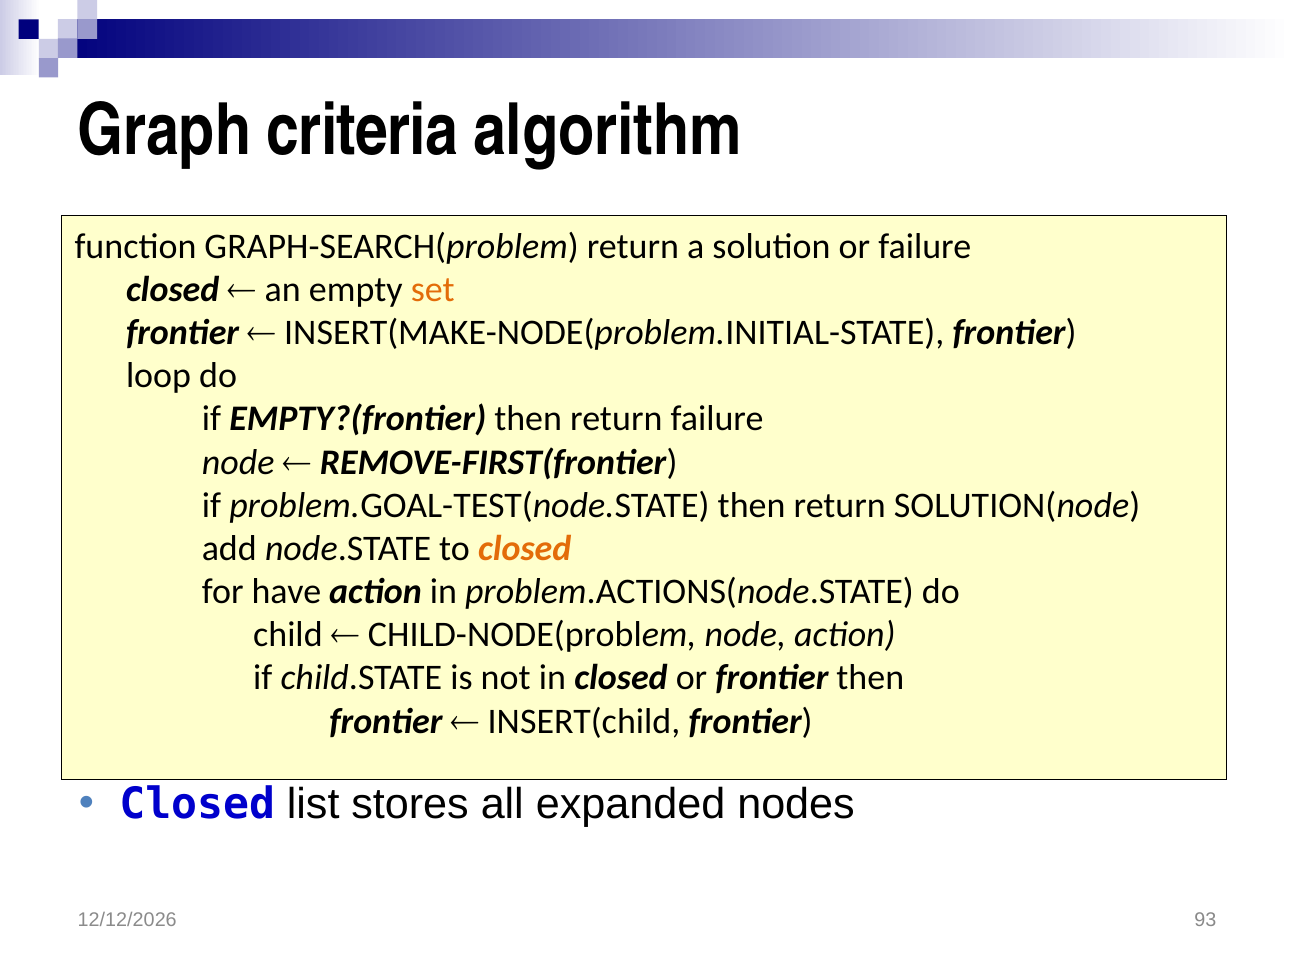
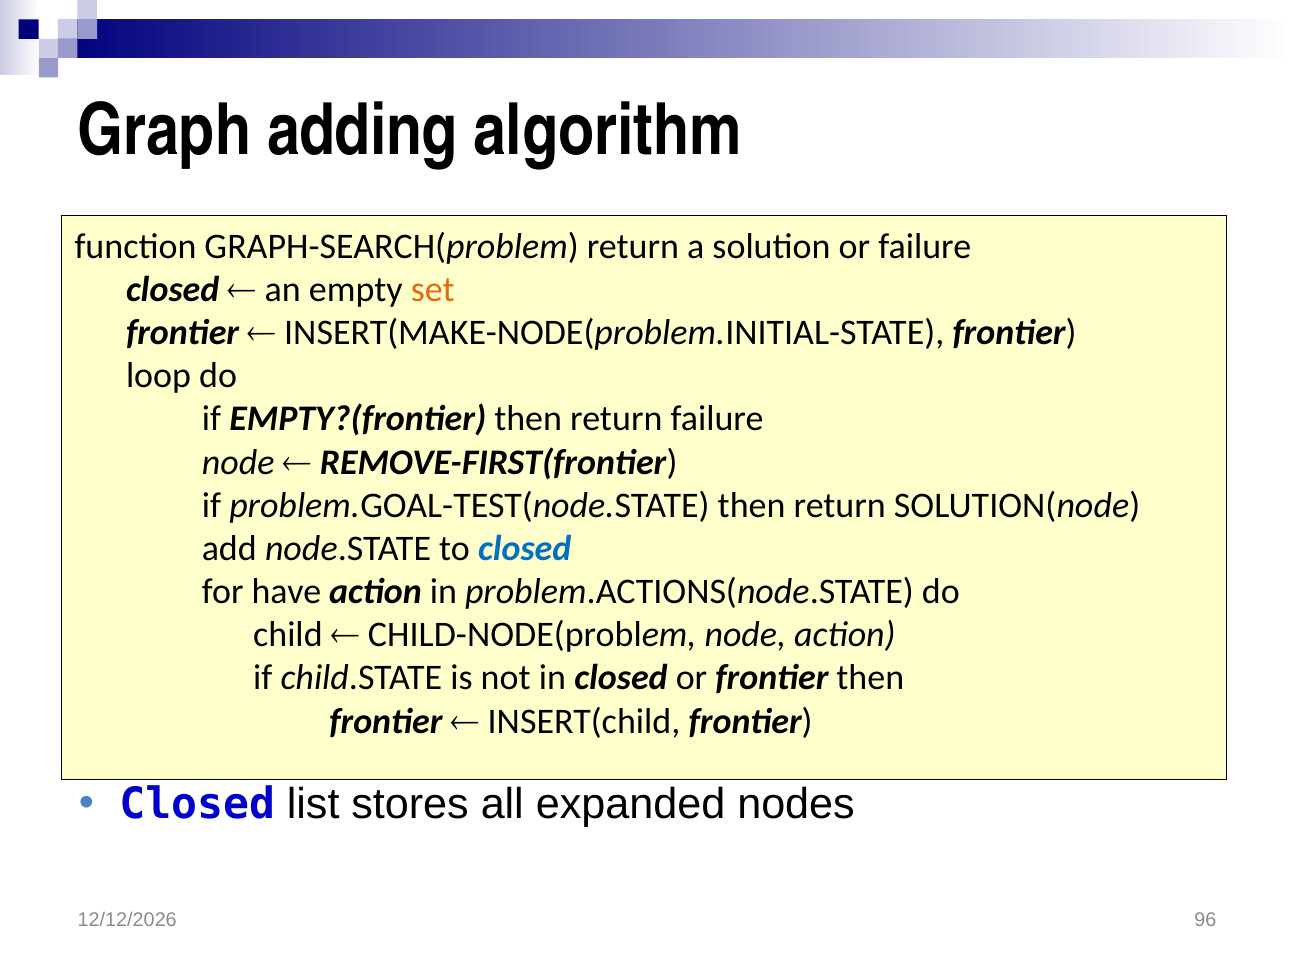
criteria: criteria -> adding
closed at (525, 548) colour: orange -> blue
93: 93 -> 96
